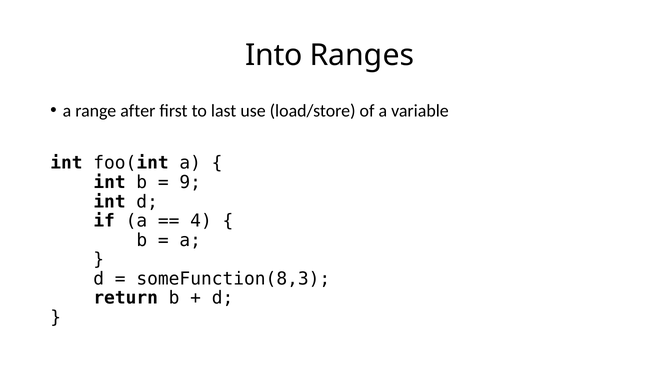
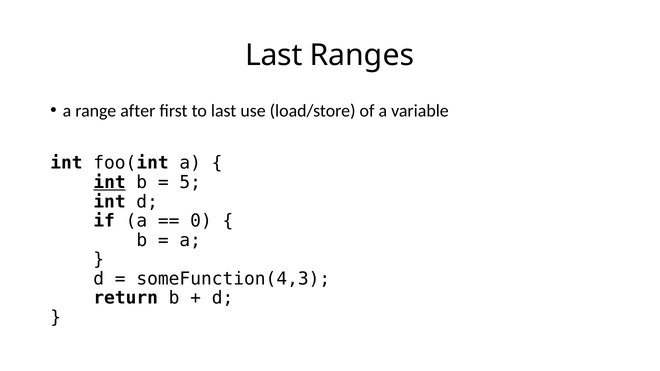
Into at (274, 55): Into -> Last
int at (110, 182) underline: none -> present
9: 9 -> 5
4: 4 -> 0
someFunction(8,3: someFunction(8,3 -> someFunction(4,3
